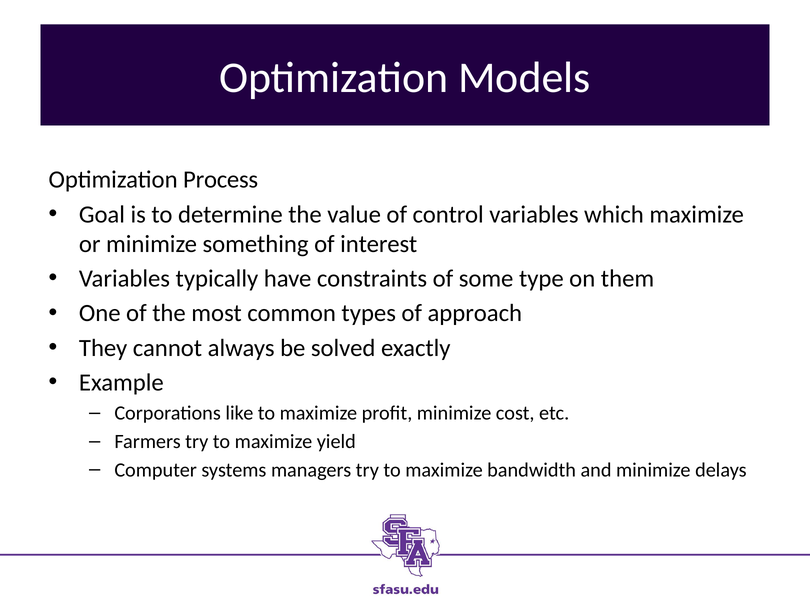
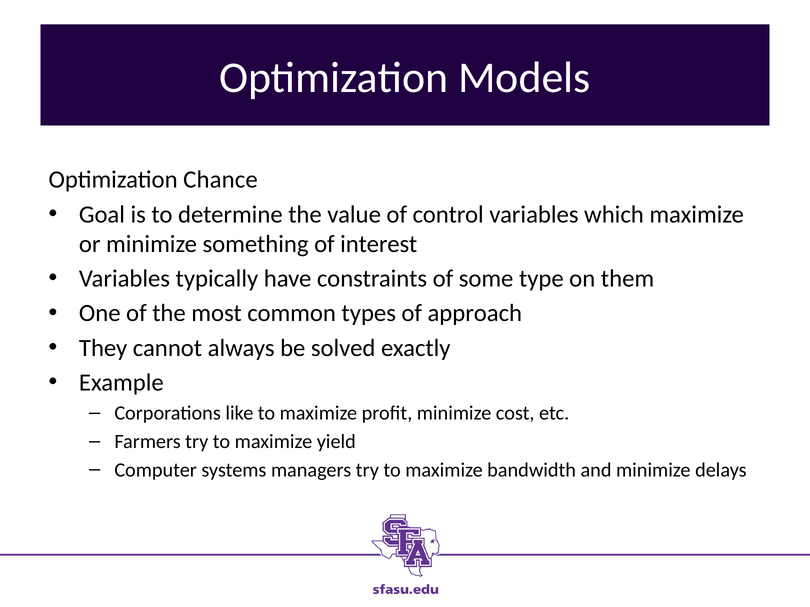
Process: Process -> Chance
